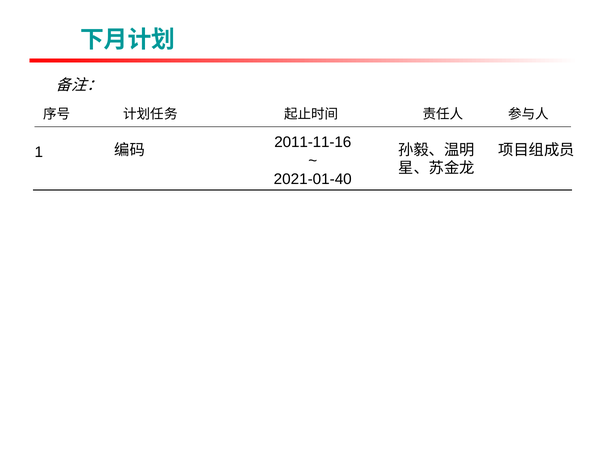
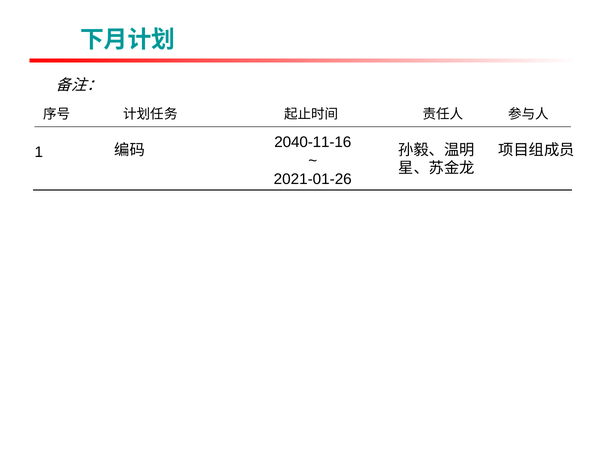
2011-11-16: 2011-11-16 -> 2040-11-16
2021-01-40: 2021-01-40 -> 2021-01-26
